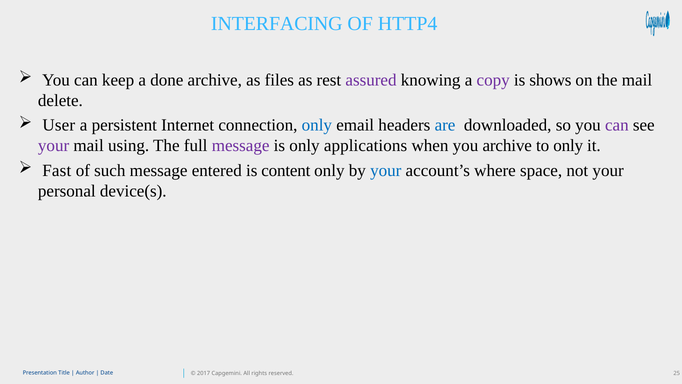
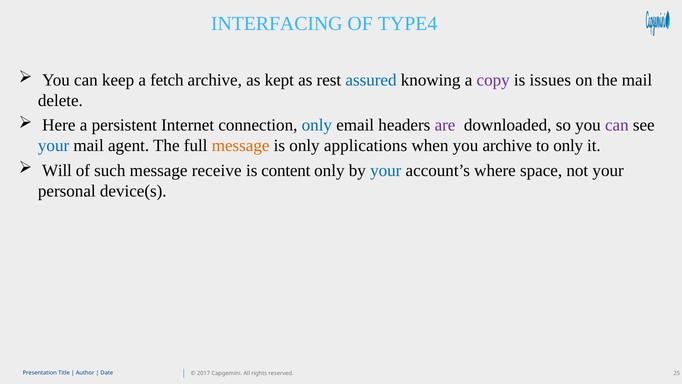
HTTP4: HTTP4 -> TYPE4
done: done -> fetch
files: files -> kept
assured colour: purple -> blue
shows: shows -> issues
User: User -> Here
are colour: blue -> purple
your at (54, 146) colour: purple -> blue
using: using -> agent
message at (241, 146) colour: purple -> orange
Fast: Fast -> Will
entered: entered -> receive
